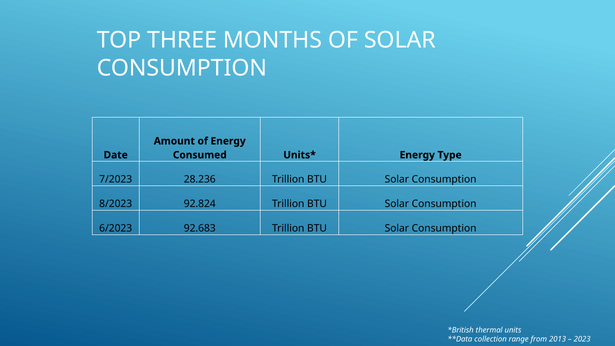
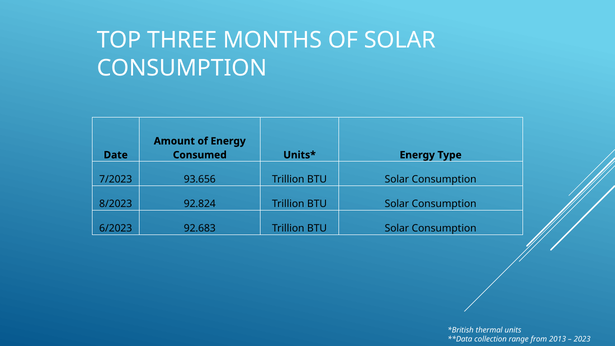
28.236: 28.236 -> 93.656
